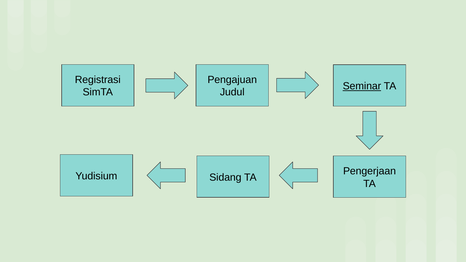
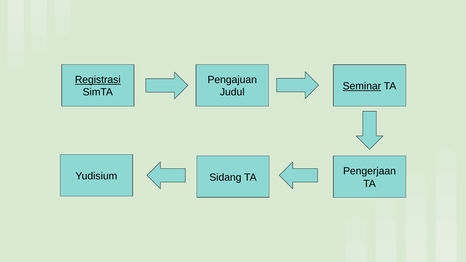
Registrasi underline: none -> present
